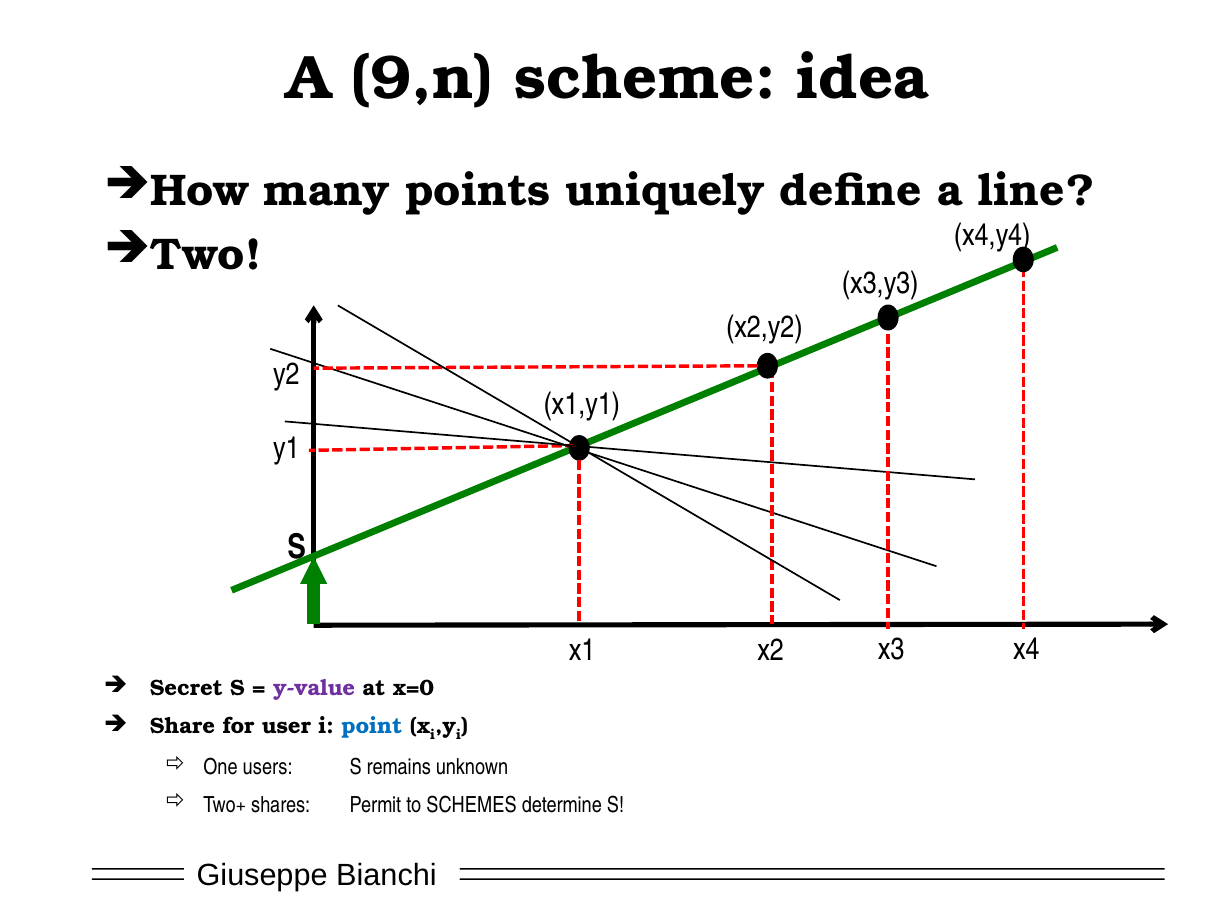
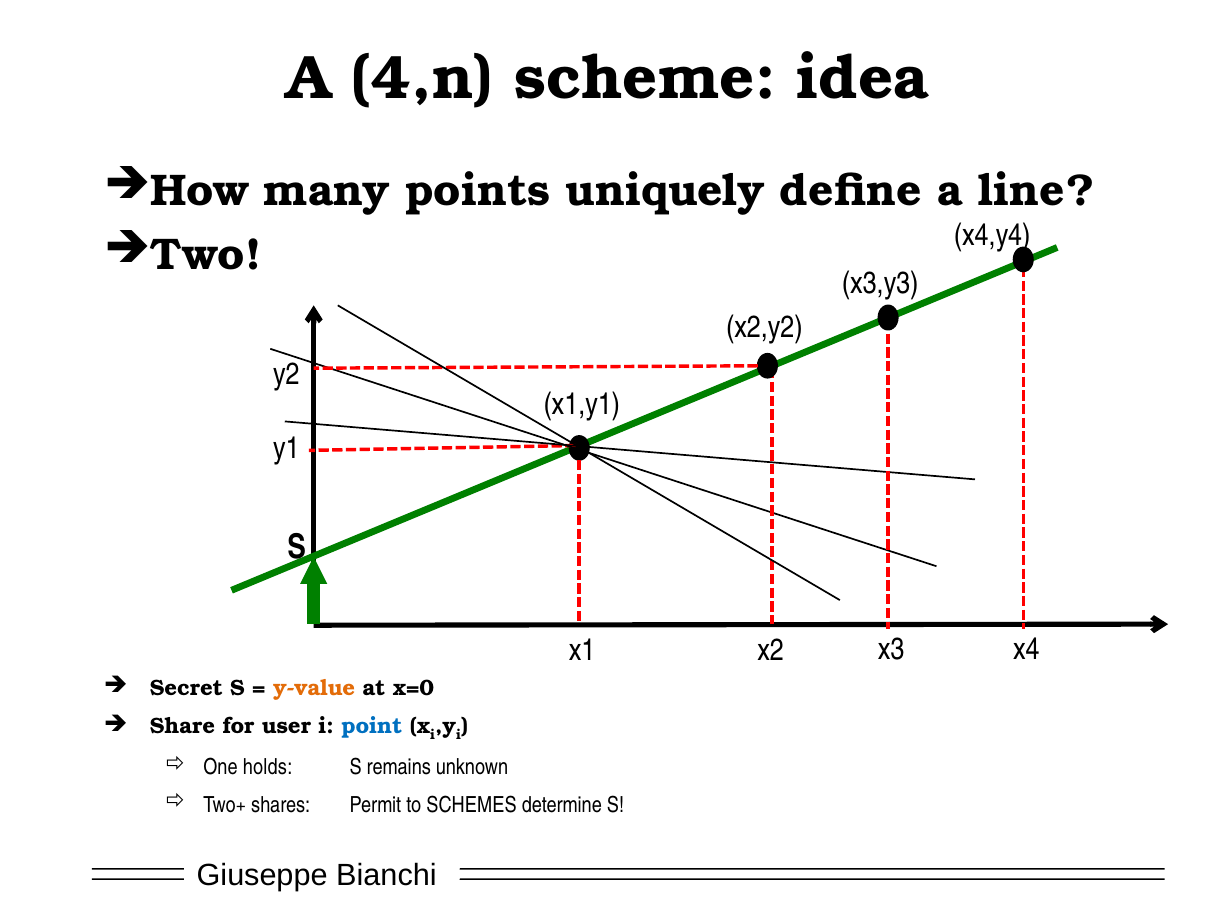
9,n: 9,n -> 4,n
y-value colour: purple -> orange
users: users -> holds
